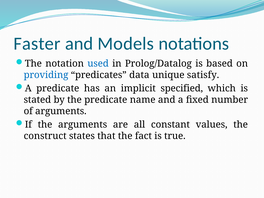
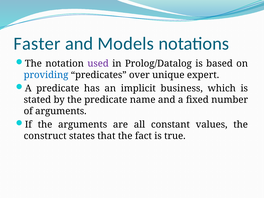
used colour: blue -> purple
data: data -> over
satisfy: satisfy -> expert
specified: specified -> business
